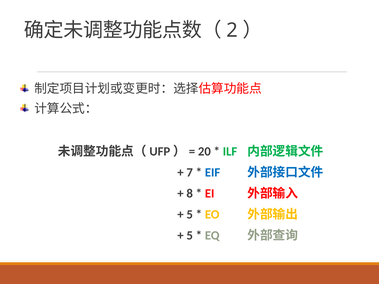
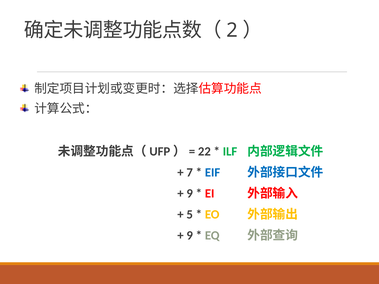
20: 20 -> 22
8 at (190, 194): 8 -> 9
5 at (190, 236): 5 -> 9
